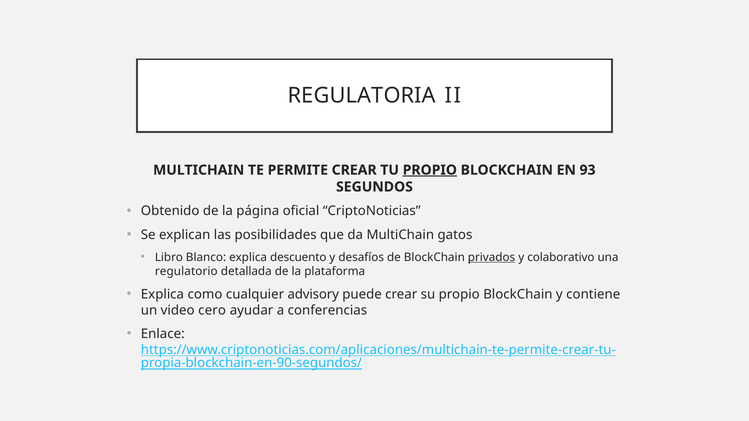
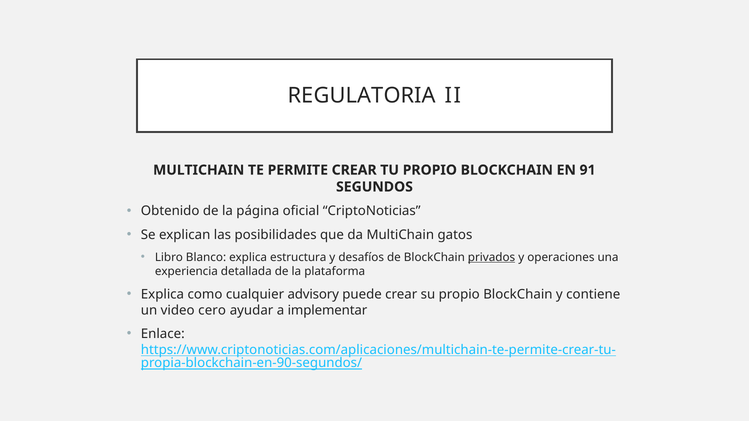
PROPIO at (430, 170) underline: present -> none
93: 93 -> 91
descuento: descuento -> estructura
colaborativo: colaborativo -> operaciones
regulatorio: regulatorio -> experiencia
conferencias: conferencias -> implementar
